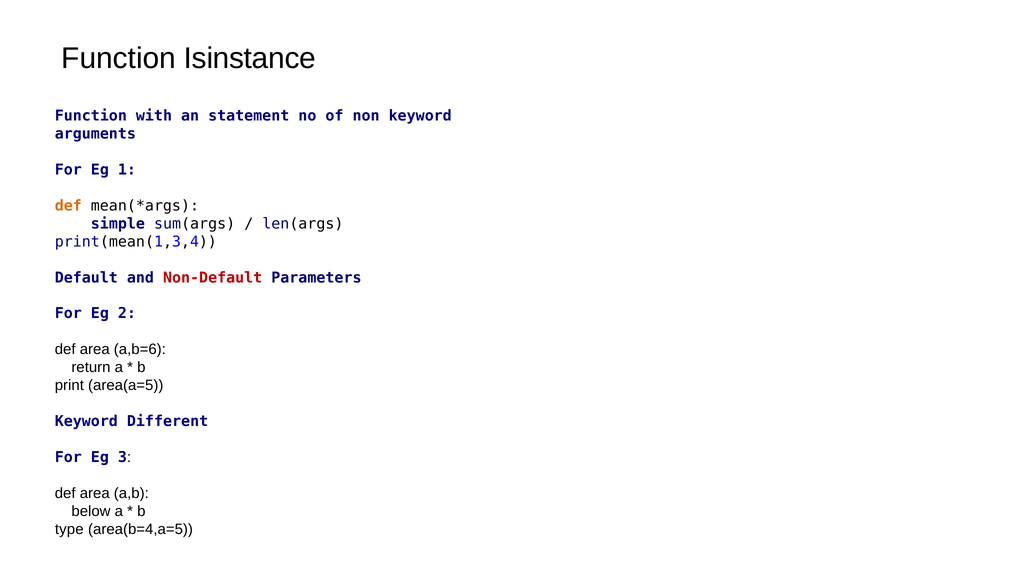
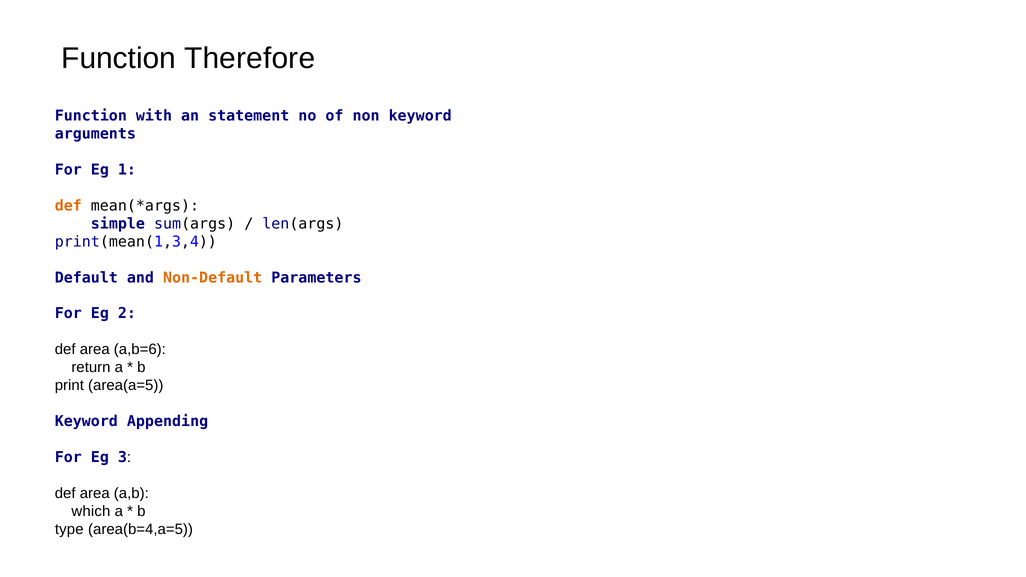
Isinstance: Isinstance -> Therefore
Non-Default colour: red -> orange
Different: Different -> Appending
below: below -> which
